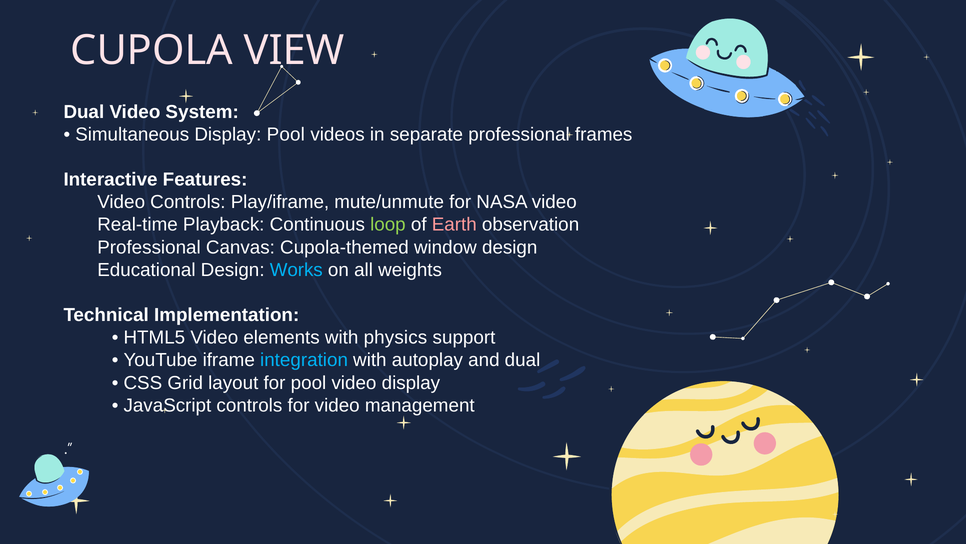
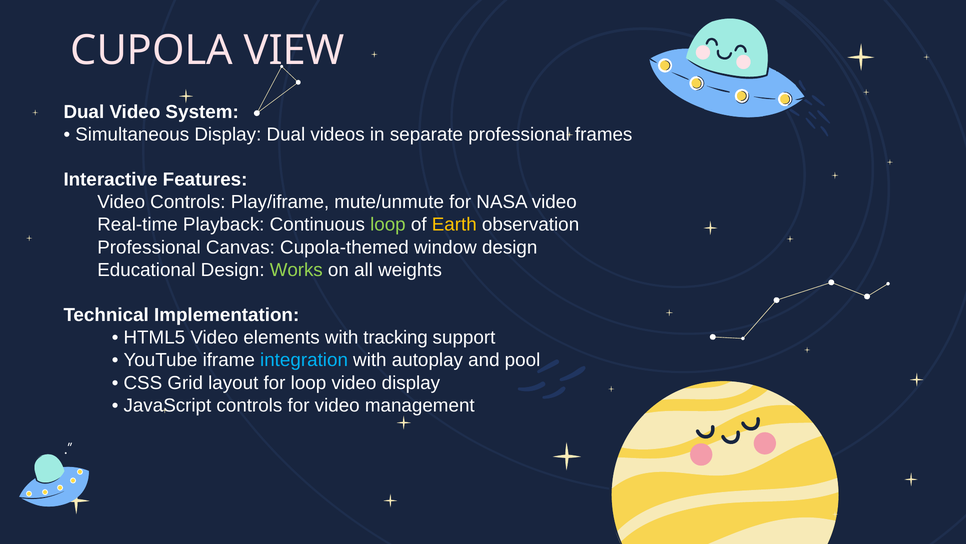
Display Pool: Pool -> Dual
Earth colour: pink -> yellow
Works colour: light blue -> light green
physics: physics -> tracking
and dual: dual -> pool
for pool: pool -> loop
